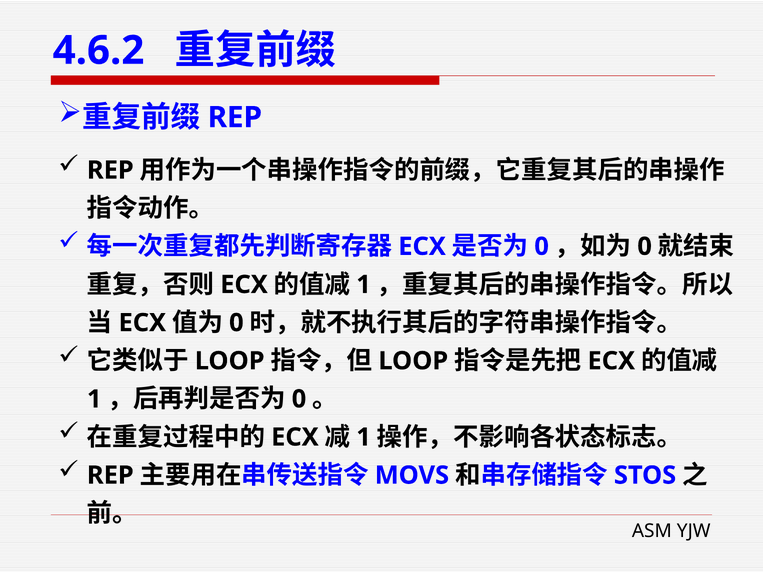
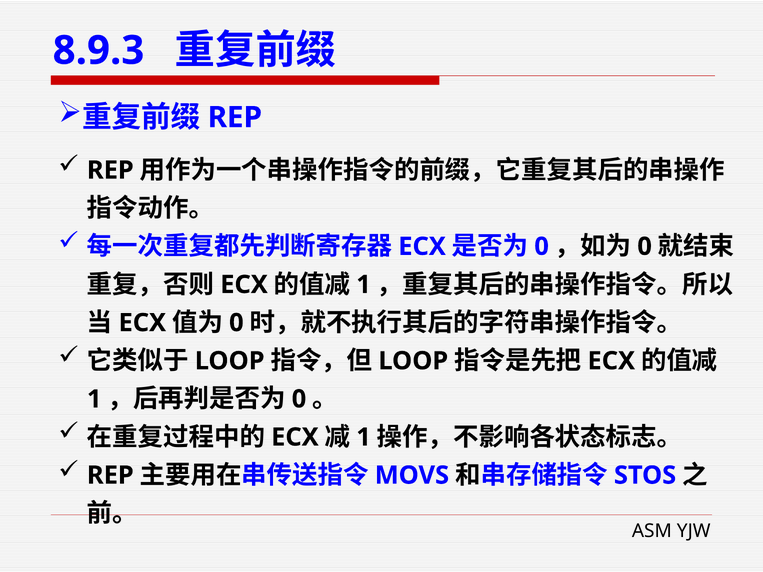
4.6.2: 4.6.2 -> 8.9.3
